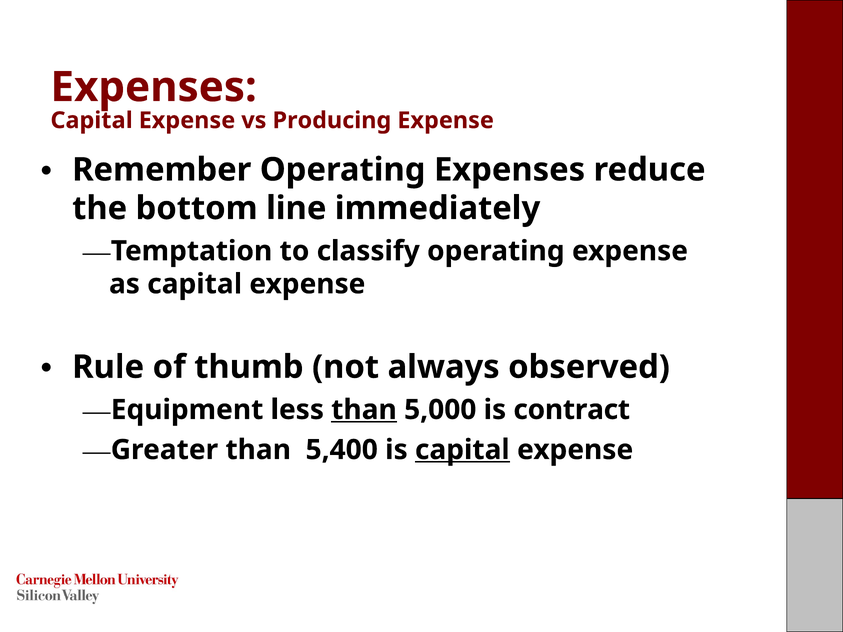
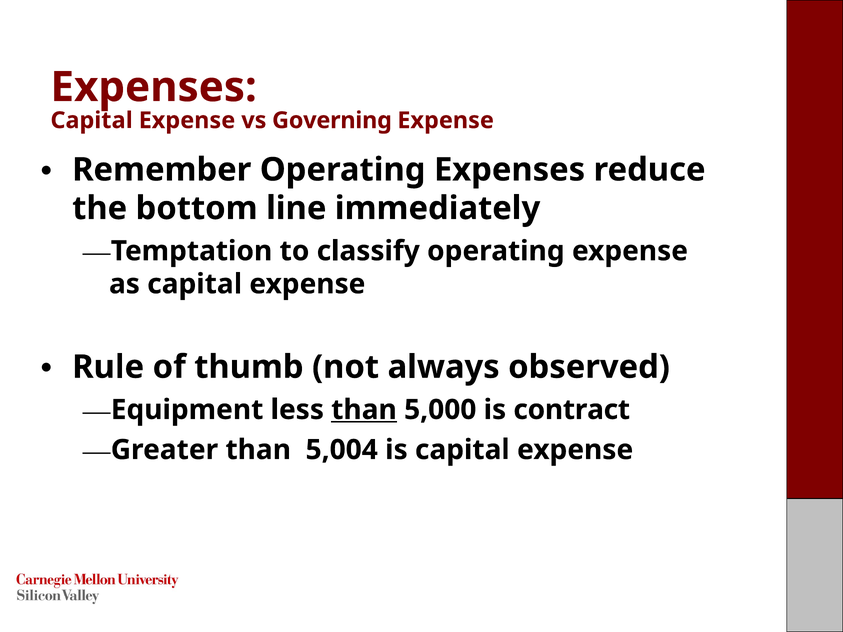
Producing: Producing -> Governing
5,400: 5,400 -> 5,004
capital at (462, 450) underline: present -> none
